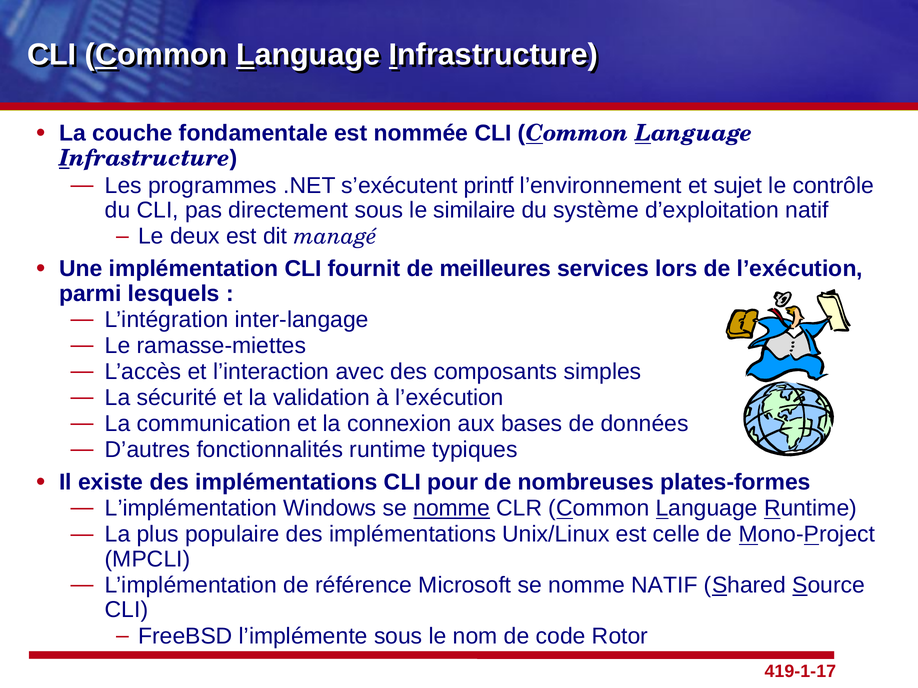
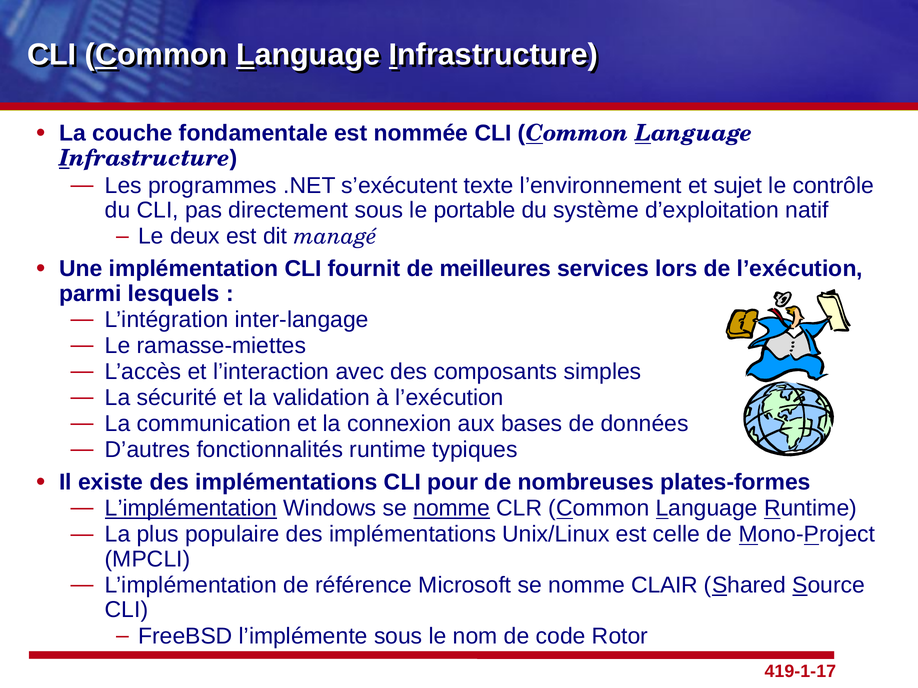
printf: printf -> texte
similaire: similaire -> portable
L’implémentation at (191, 509) underline: none -> present
nomme NATIF: NATIF -> CLAIR
